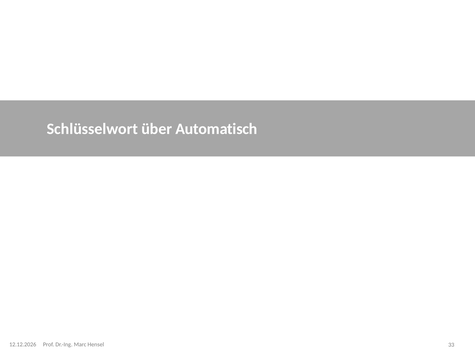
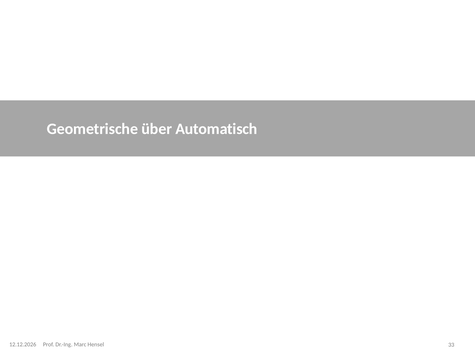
Schlüsselwort: Schlüsselwort -> Geometrische
